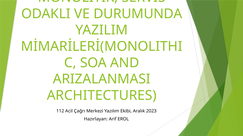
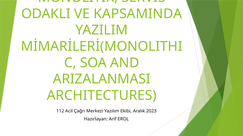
DURUMUNDA: DURUMUNDA -> KAPSAMINDA
